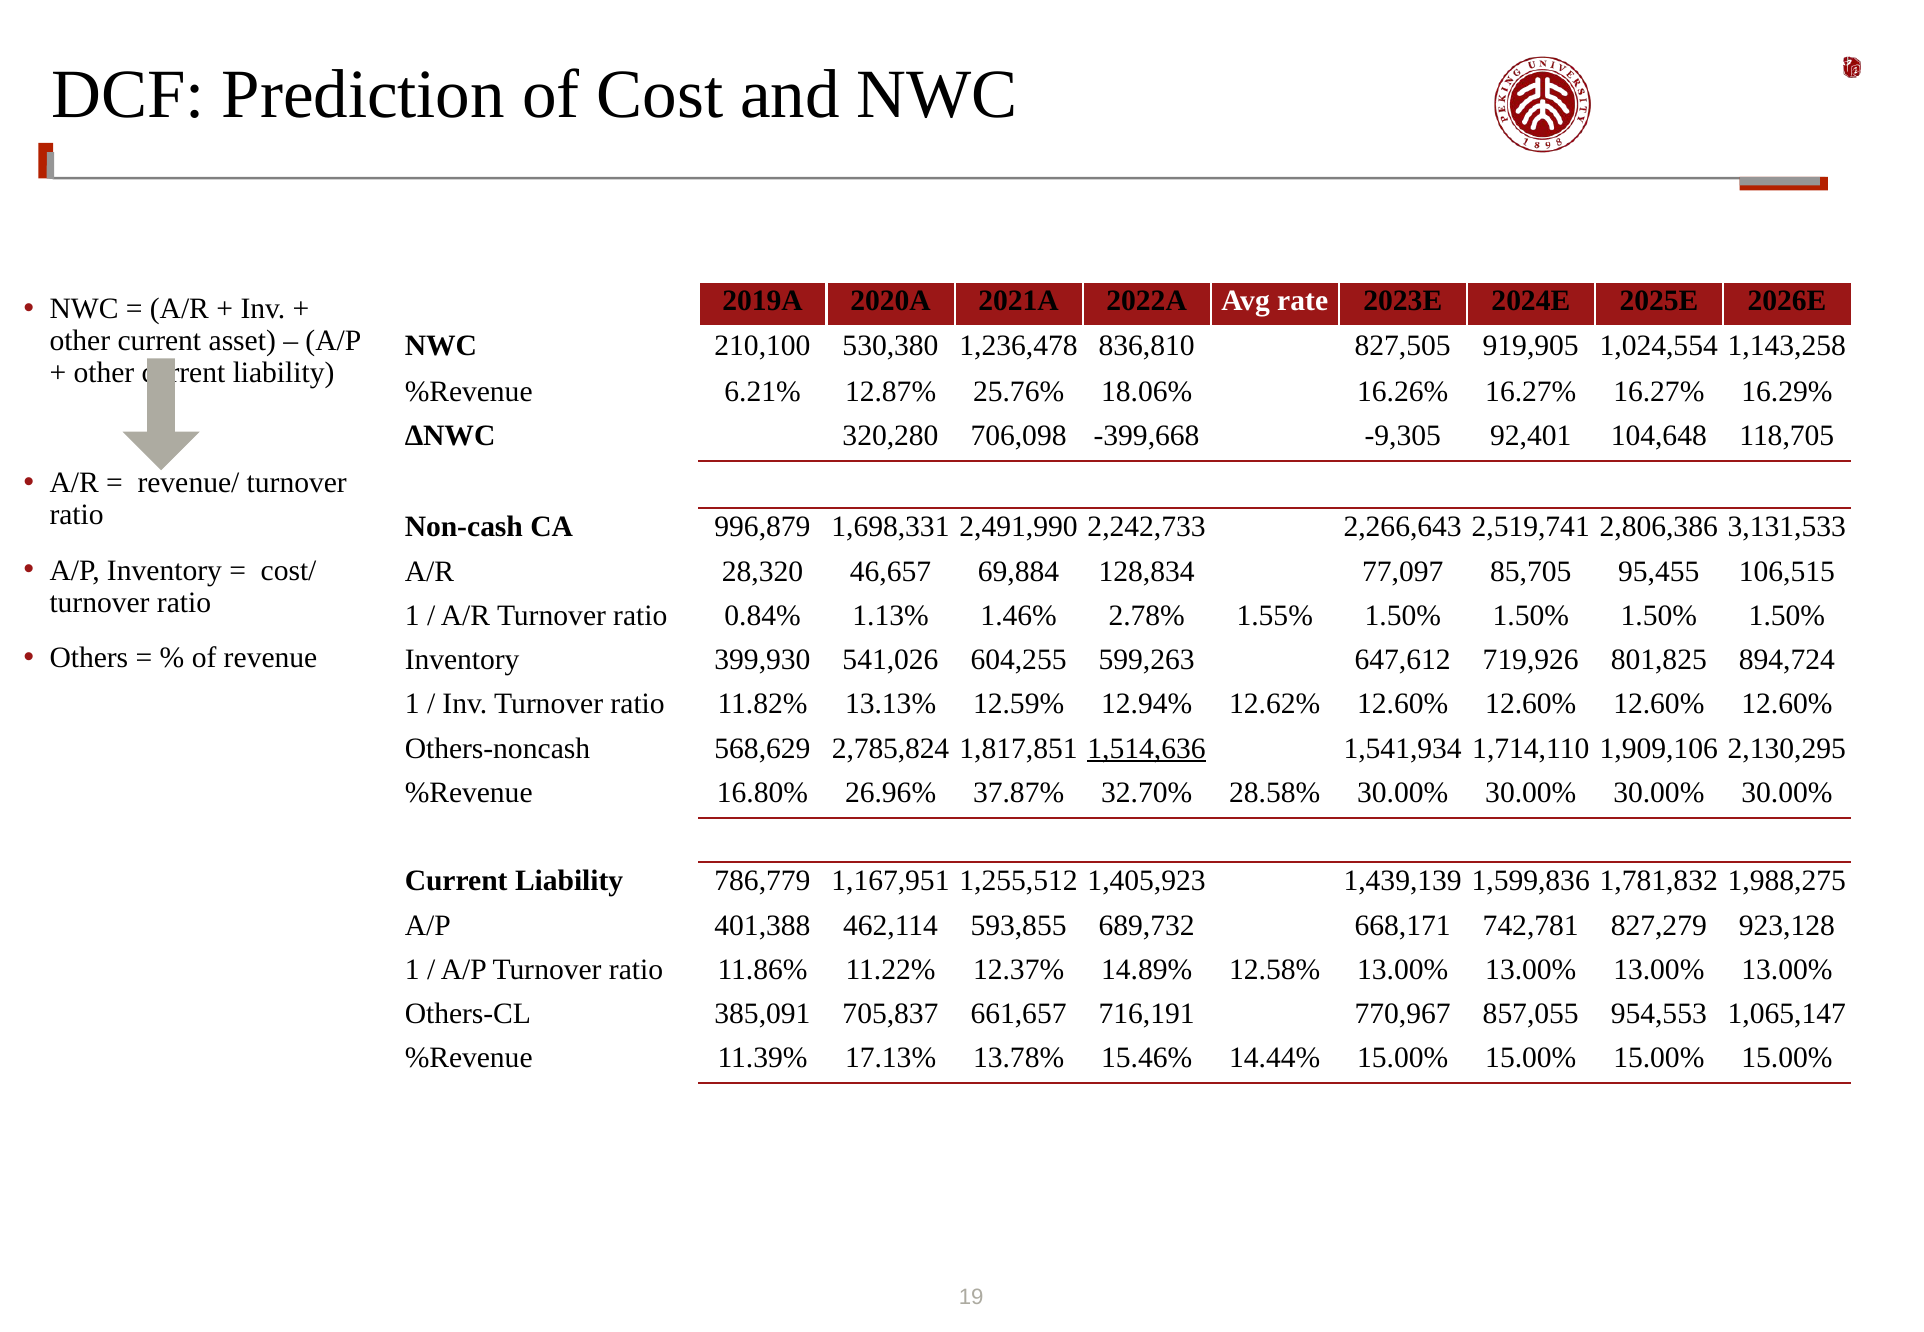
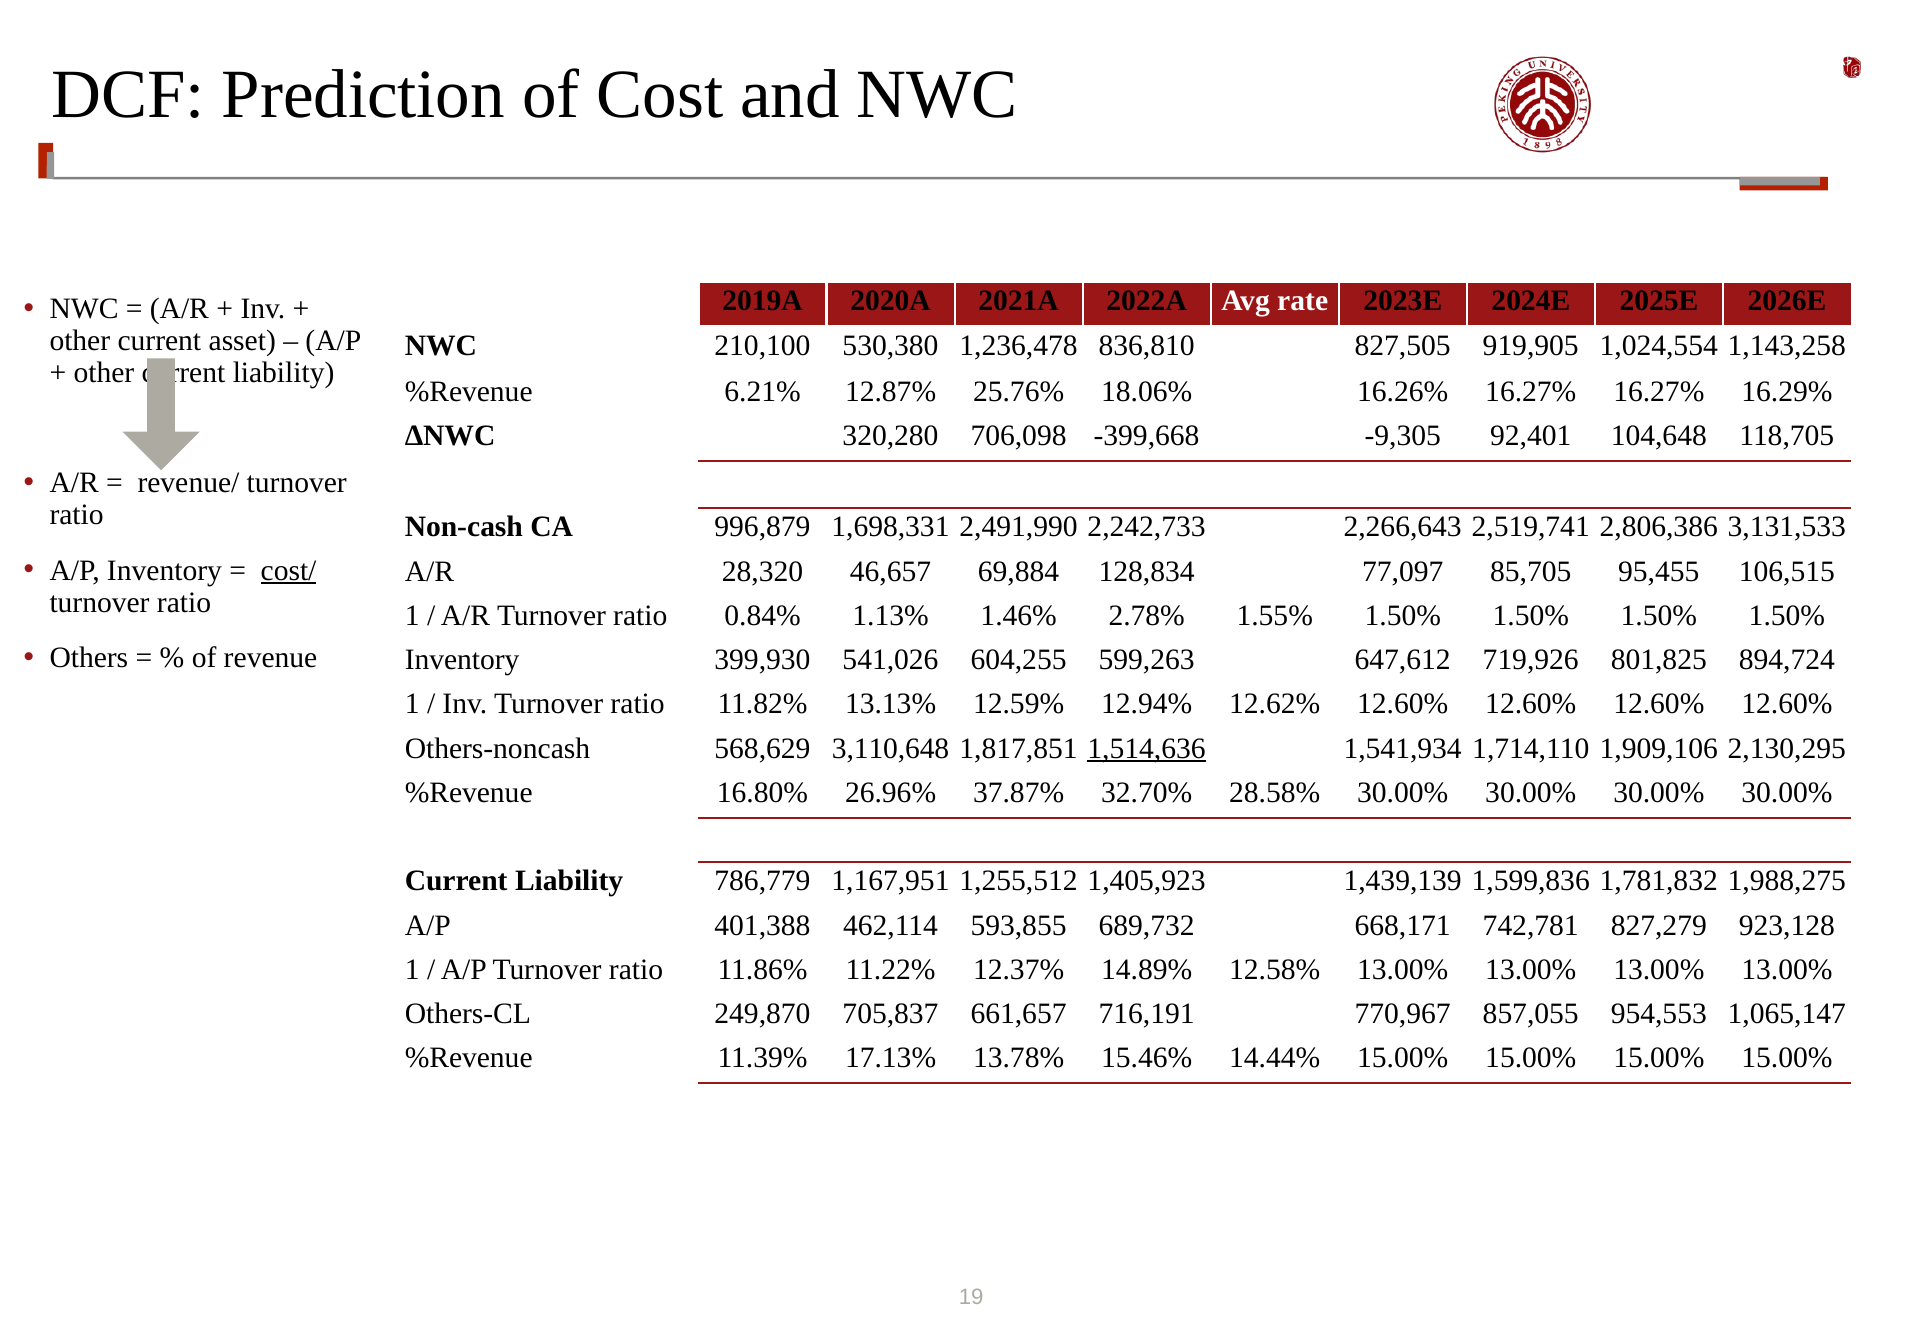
cost/ underline: none -> present
2,785,824: 2,785,824 -> 3,110,648
385,091: 385,091 -> 249,870
